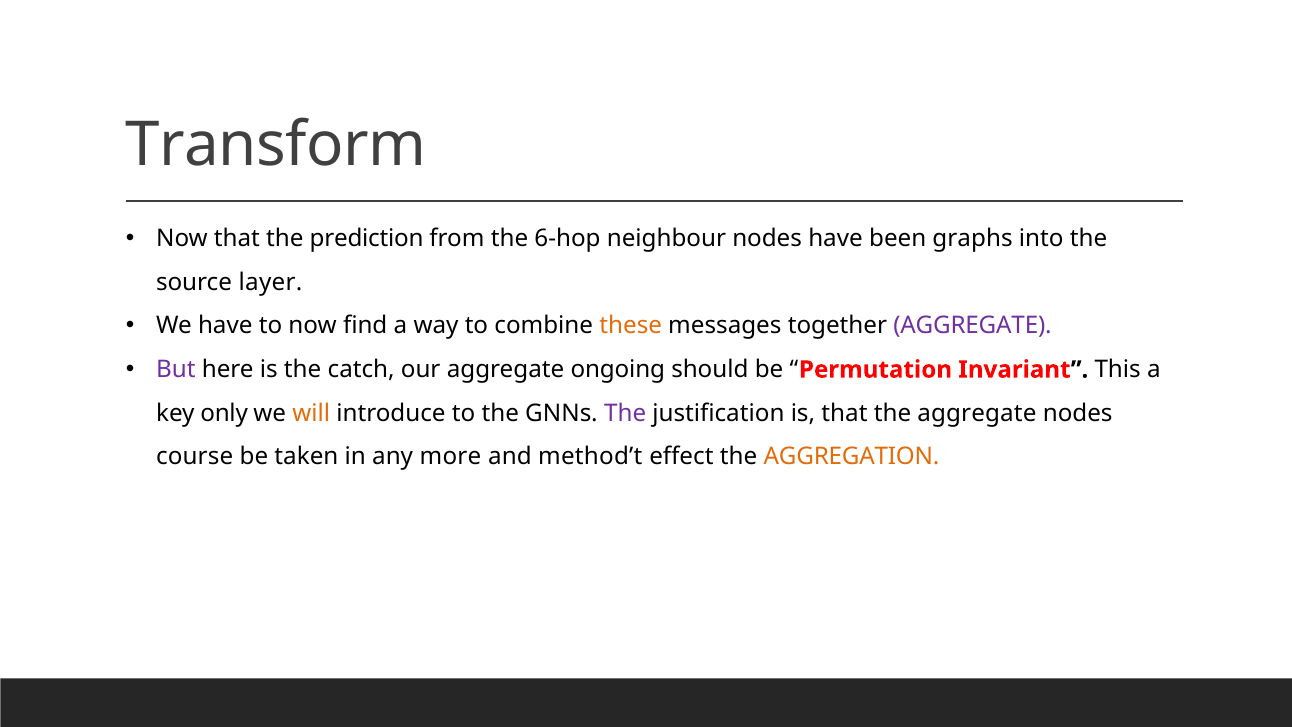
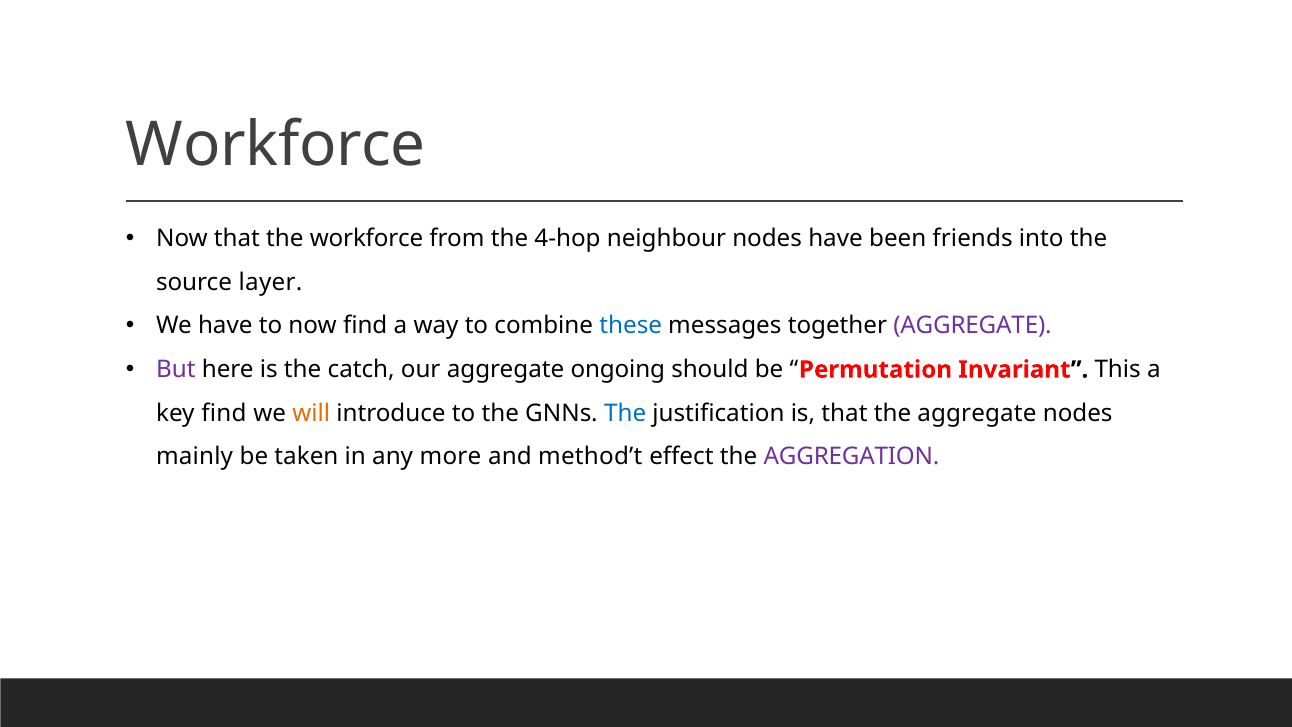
Transform at (276, 145): Transform -> Workforce
the prediction: prediction -> workforce
6-hop: 6-hop -> 4-hop
graphs: graphs -> friends
these colour: orange -> blue
key only: only -> find
The at (625, 413) colour: purple -> blue
course: course -> mainly
AGGREGATION colour: orange -> purple
